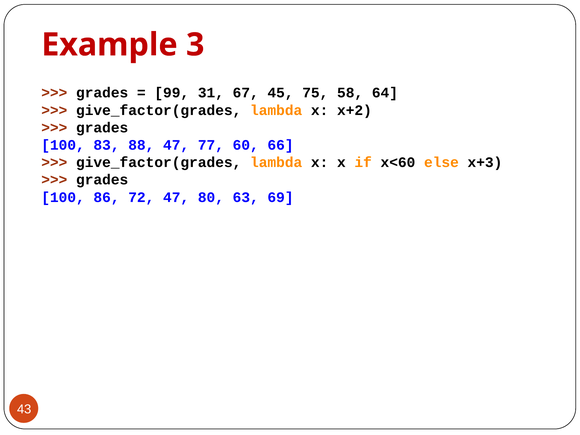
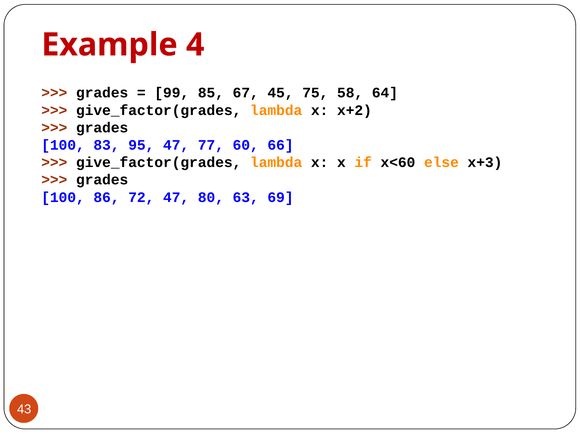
3: 3 -> 4
31: 31 -> 85
88: 88 -> 95
